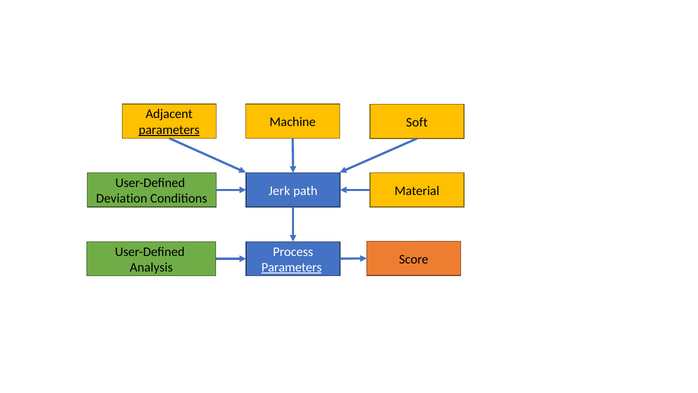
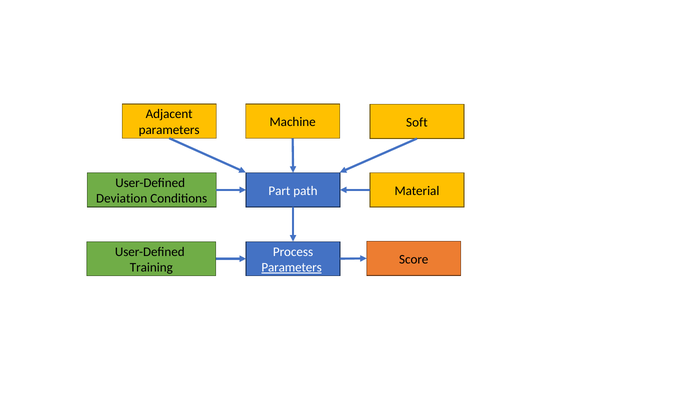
parameters at (169, 130) underline: present -> none
Jerk: Jerk -> Part
Analysis: Analysis -> Training
